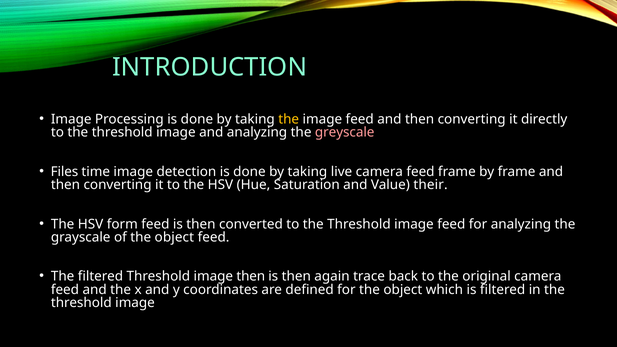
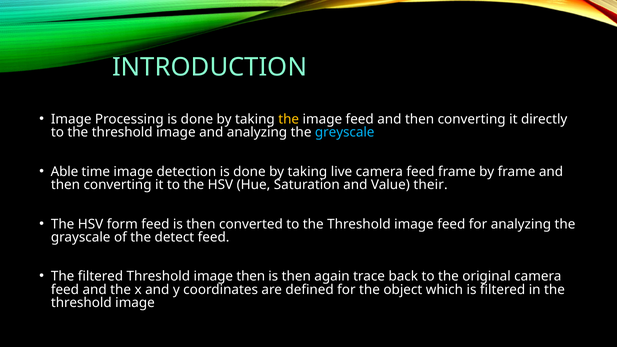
greyscale colour: pink -> light blue
Files: Files -> Able
of the object: object -> detect
